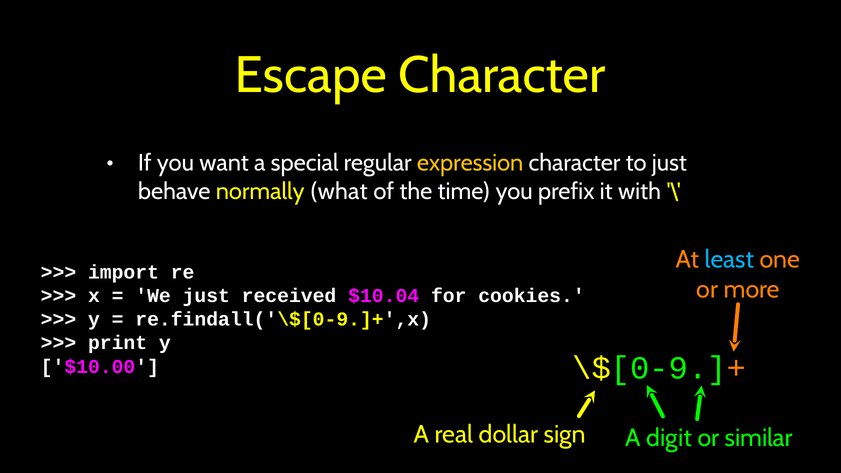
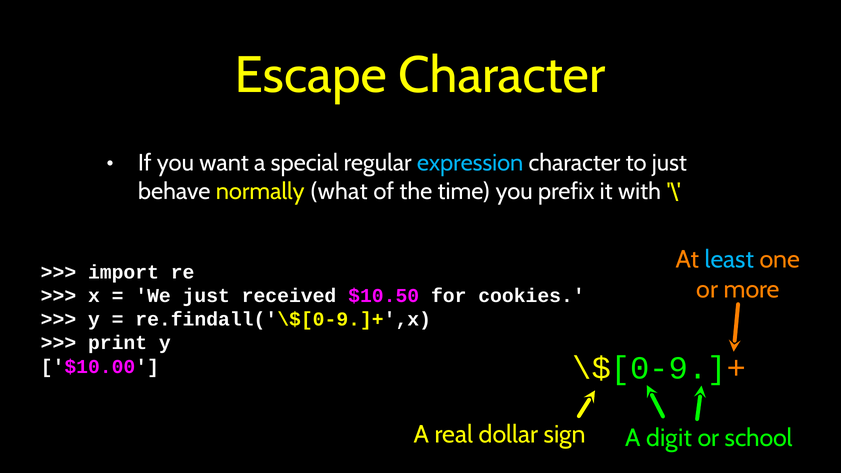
expression colour: yellow -> light blue
$10.04: $10.04 -> $10.50
similar: similar -> school
